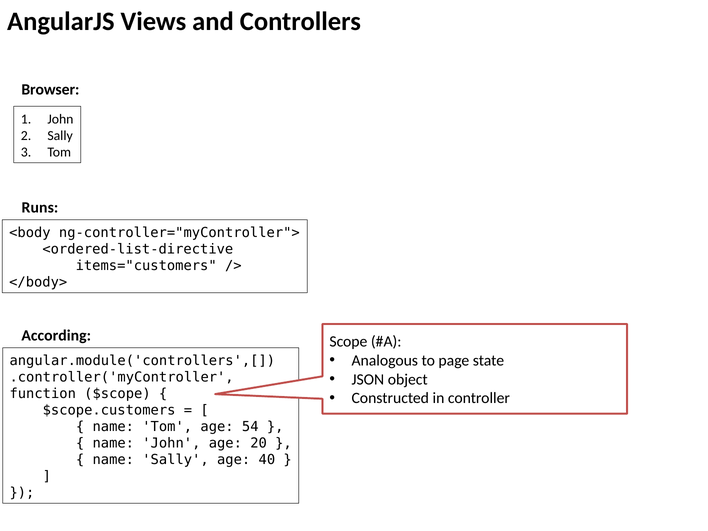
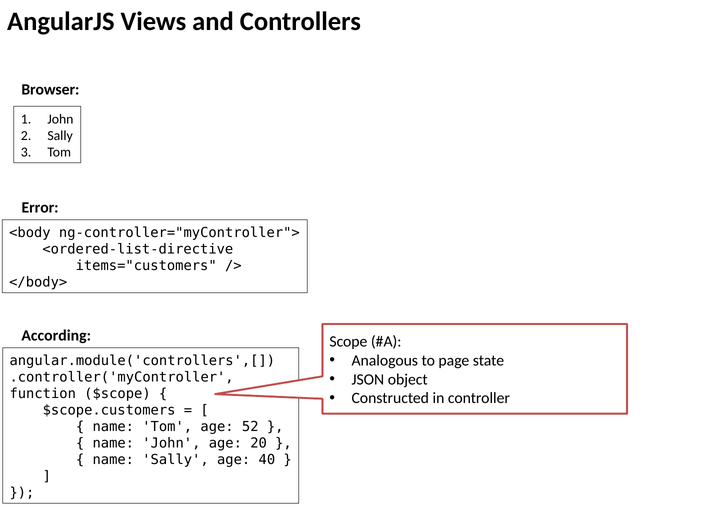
Runs: Runs -> Error
54: 54 -> 52
